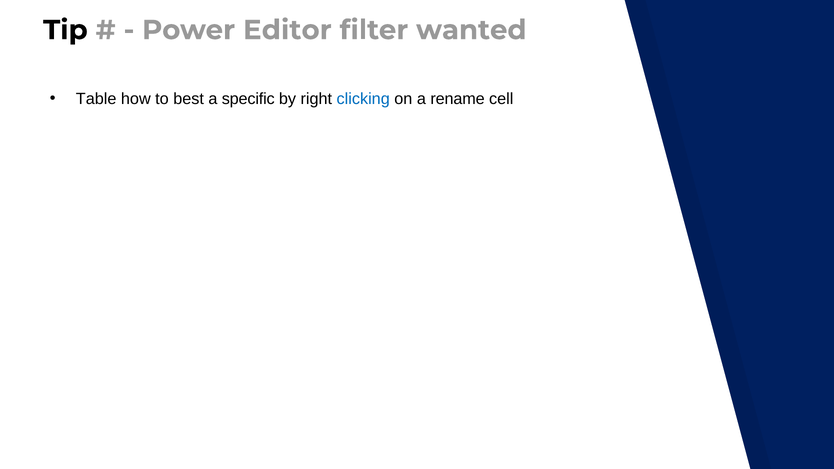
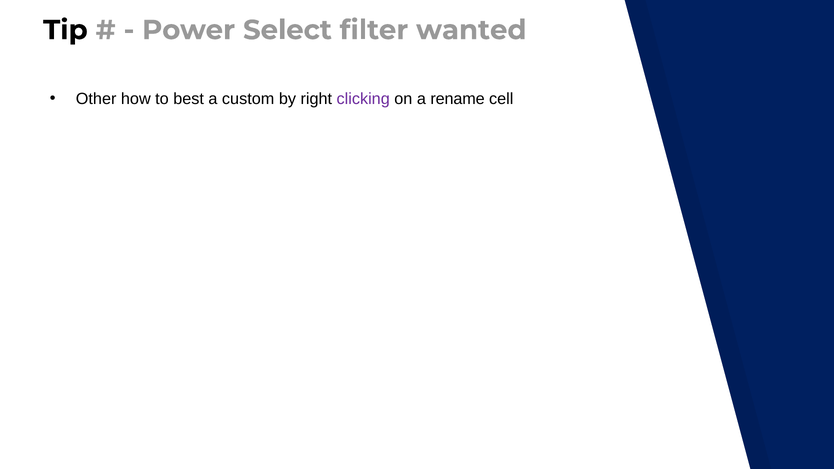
Editor: Editor -> Select
Table: Table -> Other
specific: specific -> custom
clicking colour: blue -> purple
